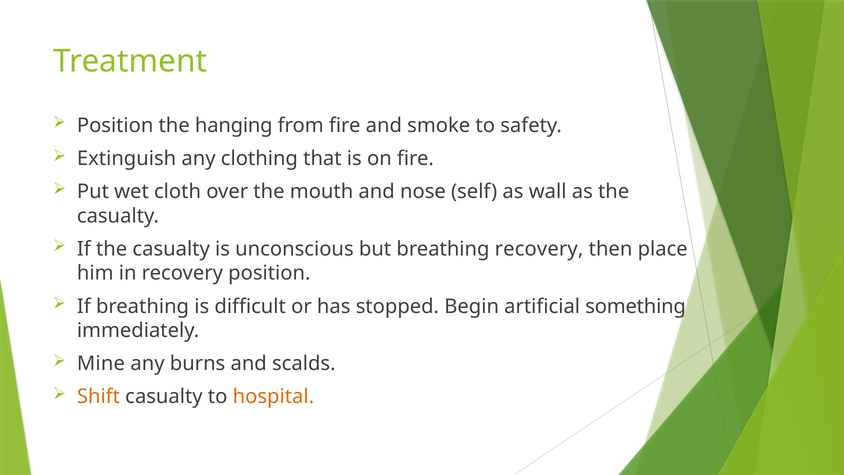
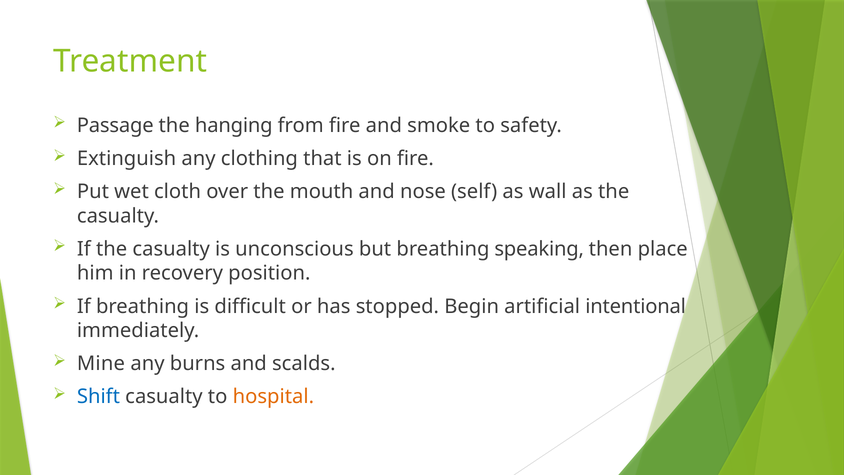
Position at (115, 125): Position -> Passage
breathing recovery: recovery -> speaking
something: something -> intentional
Shift colour: orange -> blue
